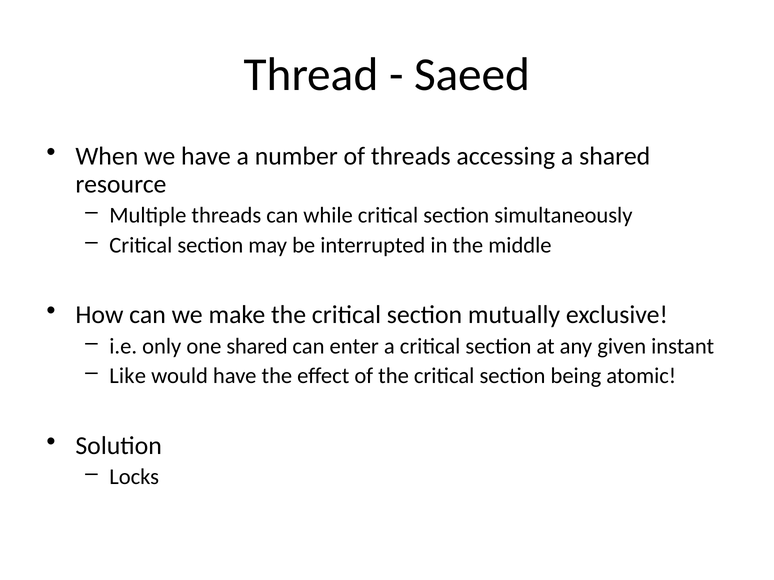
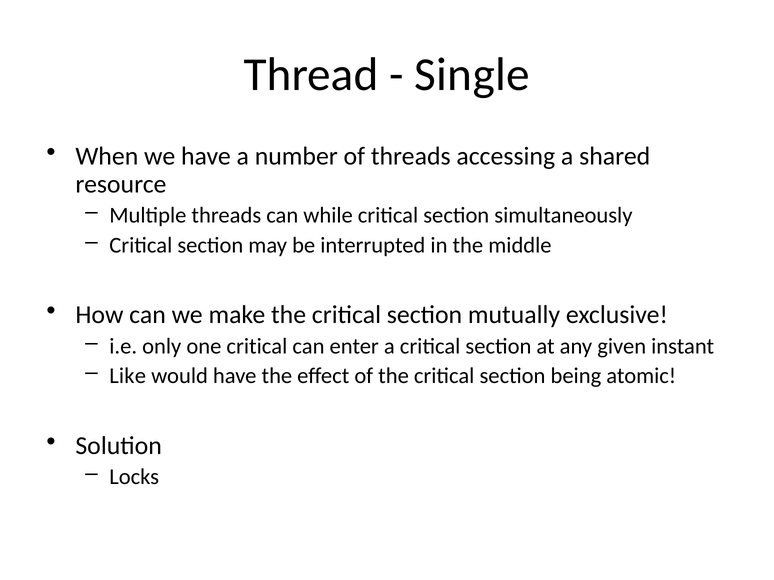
Saeed: Saeed -> Single
one shared: shared -> critical
